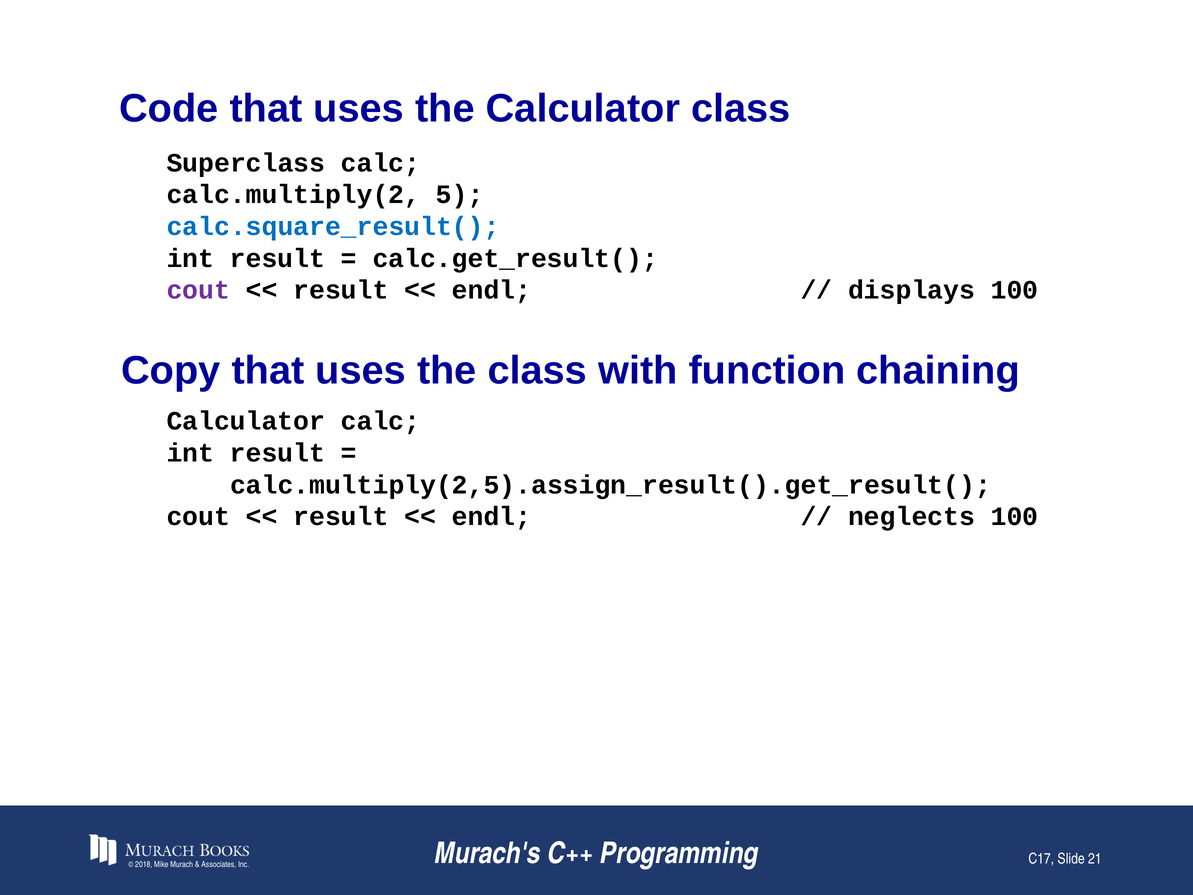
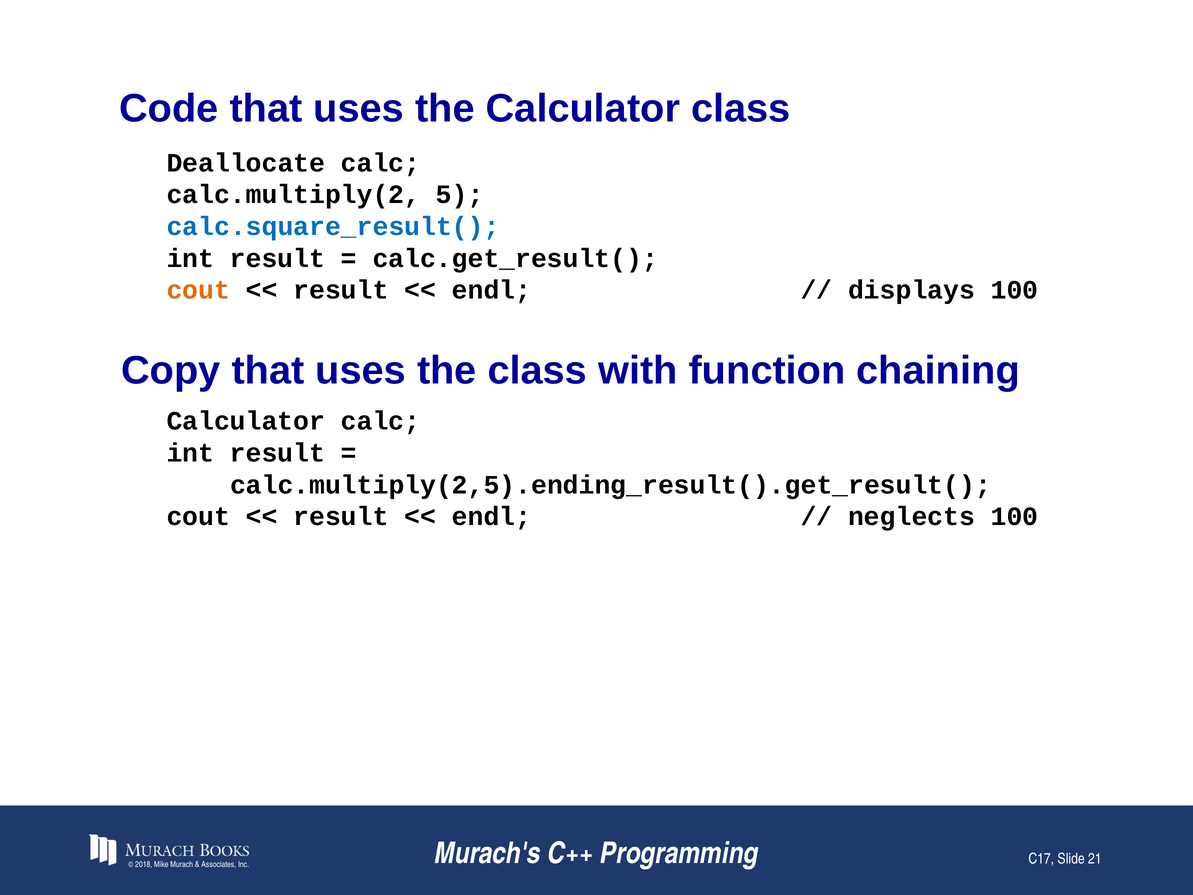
Superclass: Superclass -> Deallocate
cout at (198, 290) colour: purple -> orange
calc.multiply(2,5).assign_result().get_result(: calc.multiply(2,5).assign_result().get_result( -> calc.multiply(2,5).ending_result().get_result(
